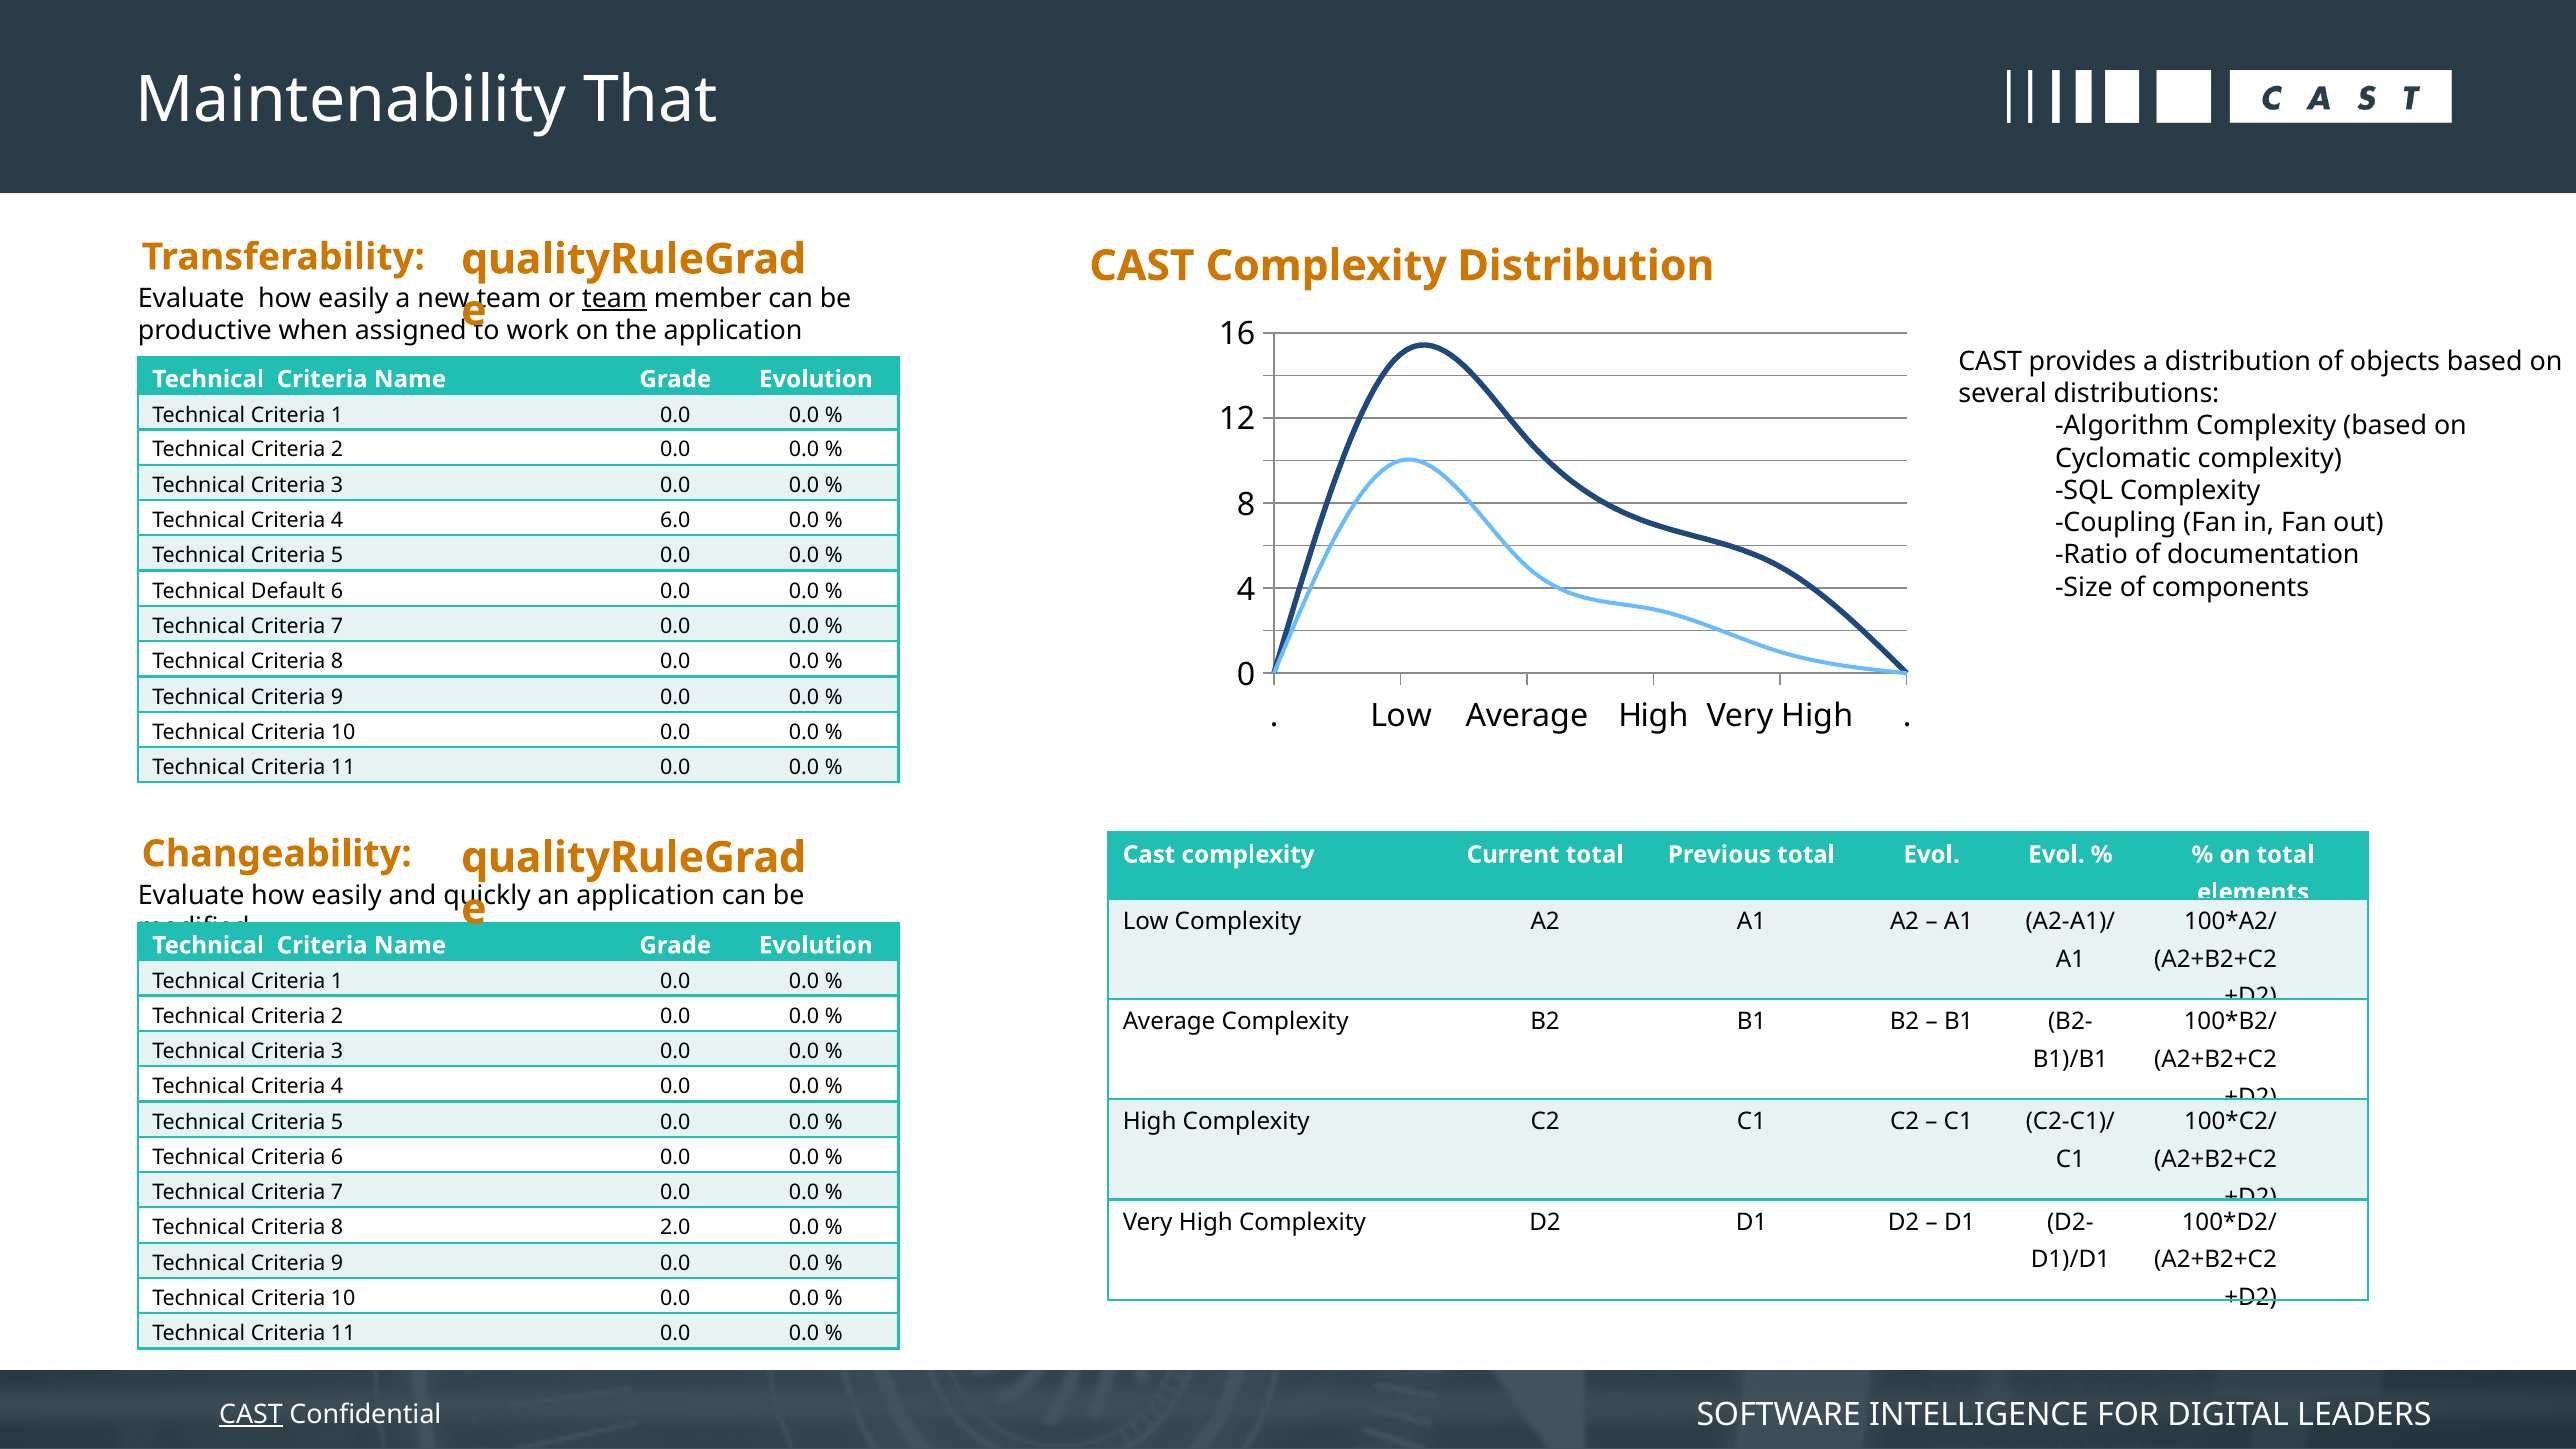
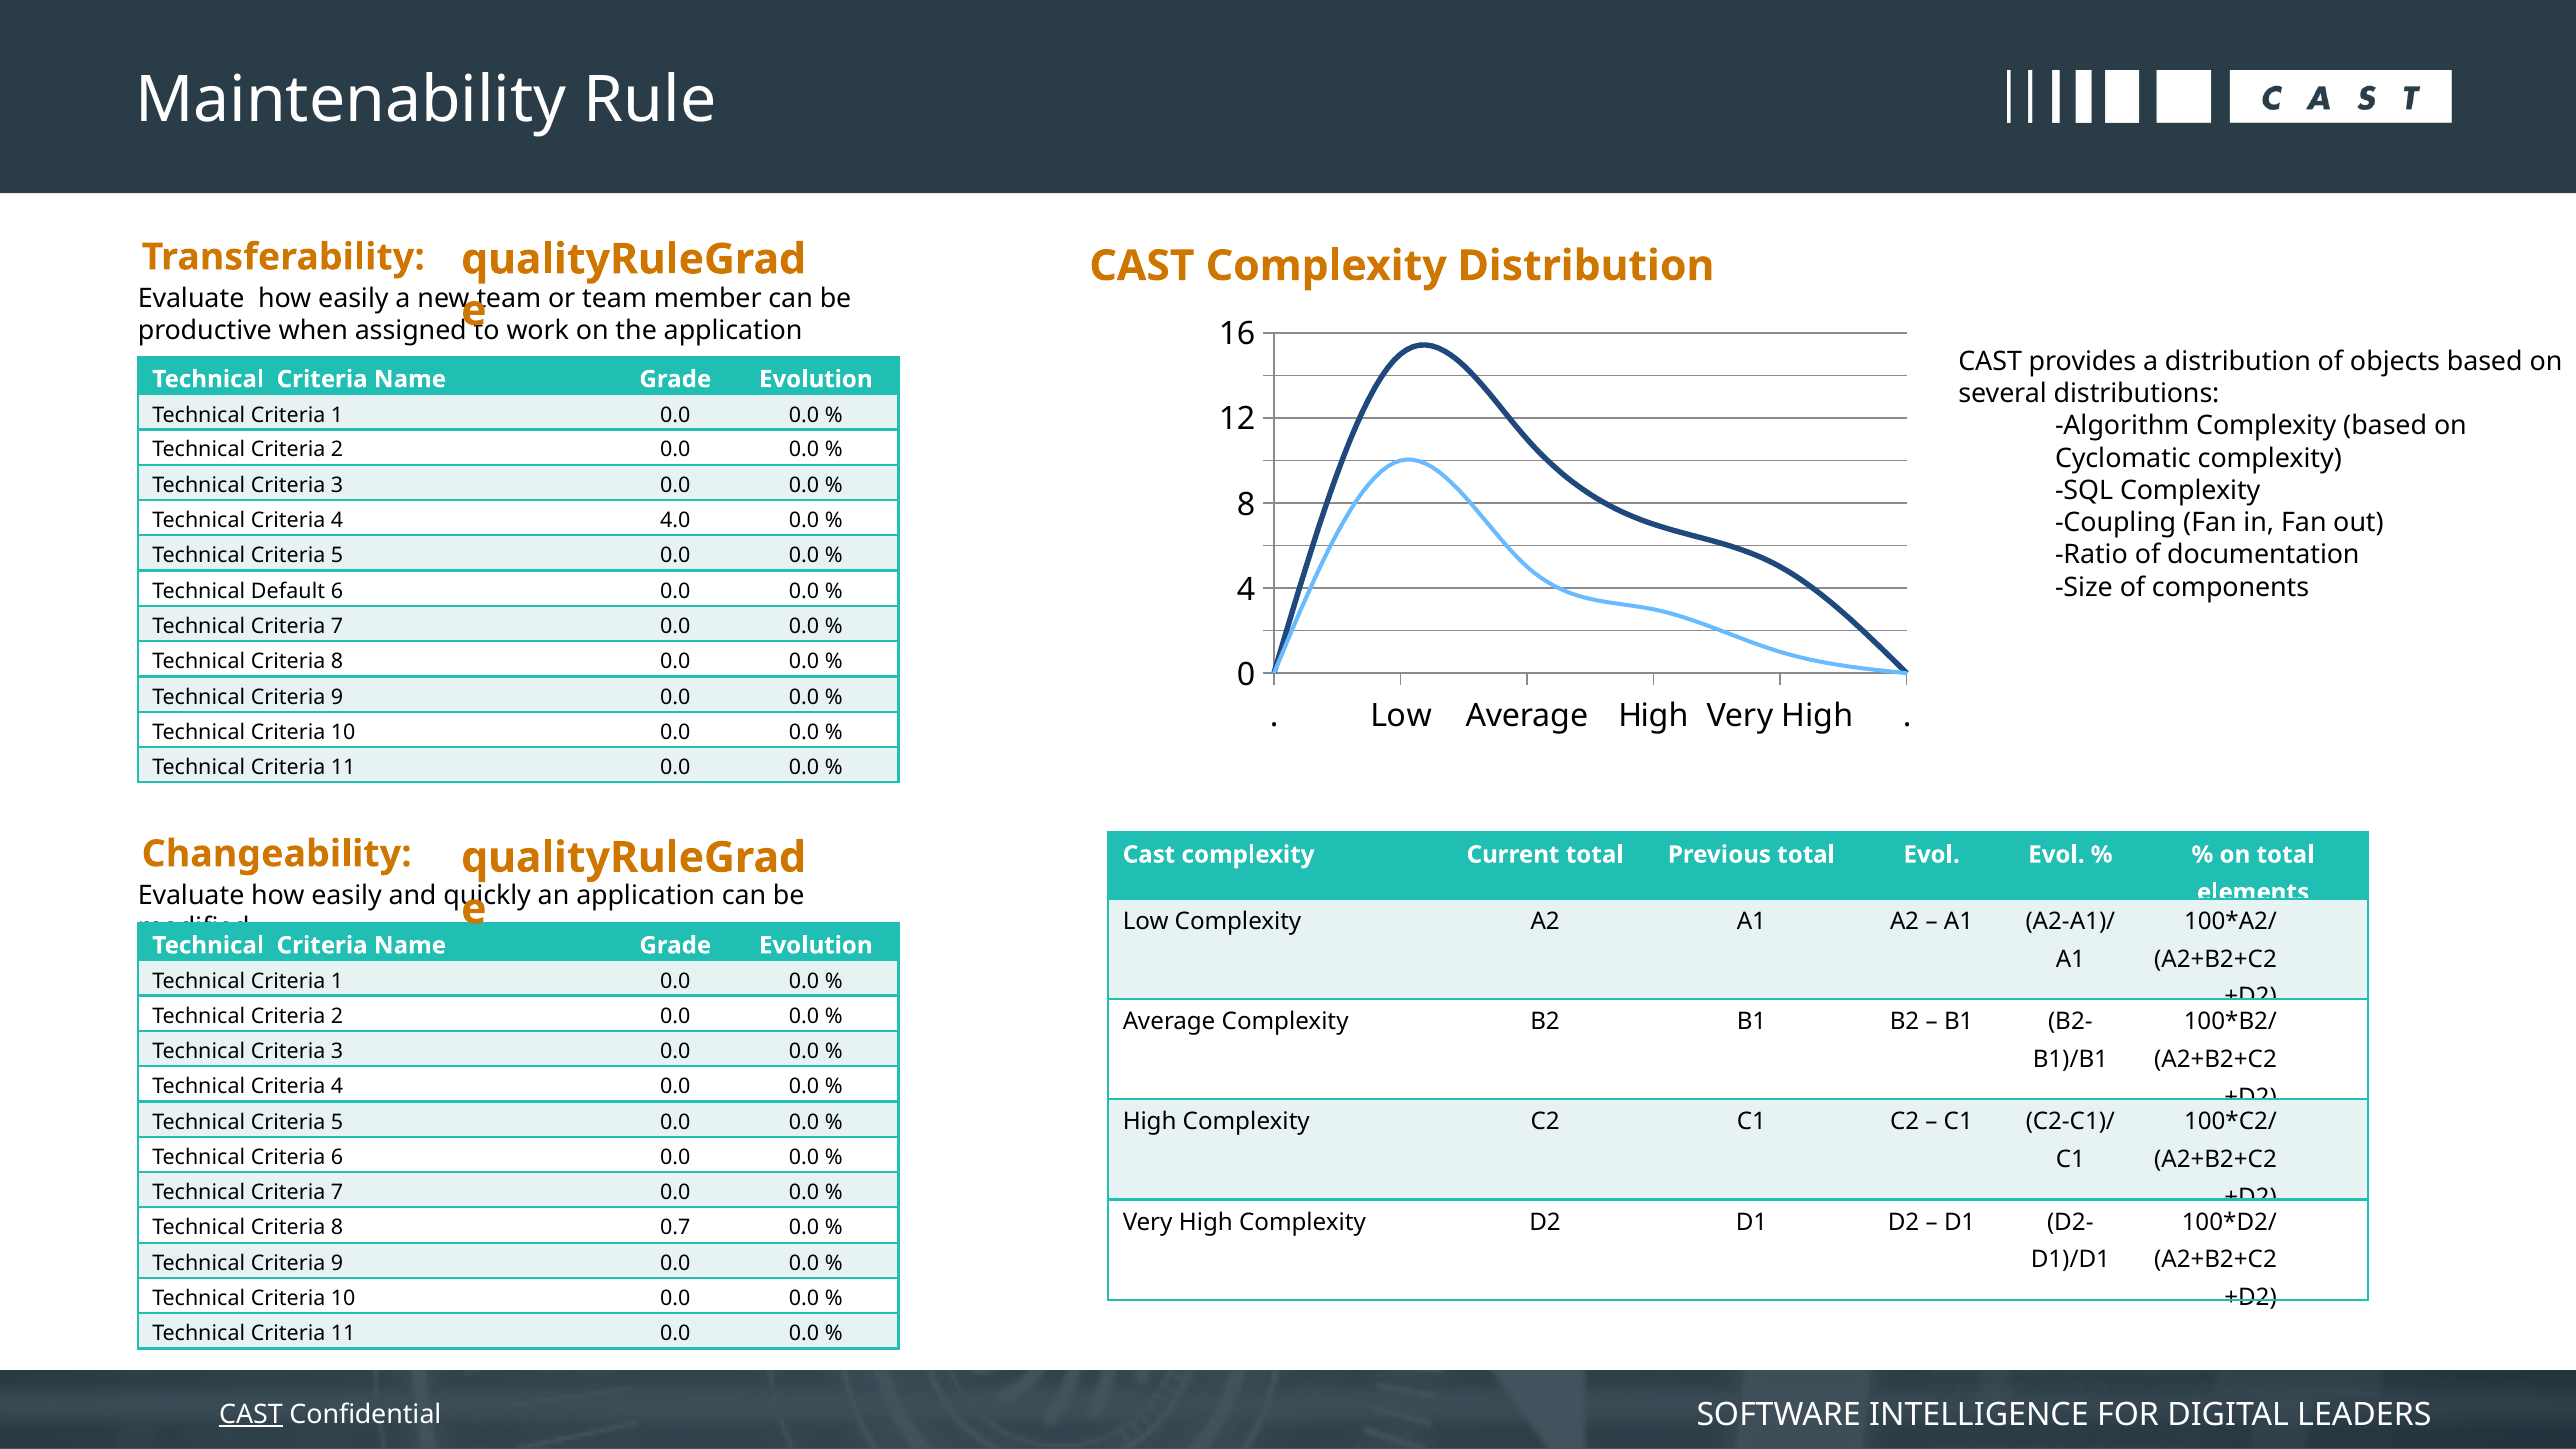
That: That -> Rule
team at (615, 299) underline: present -> none
6.0: 6.0 -> 4.0
2.0: 2.0 -> 0.7
